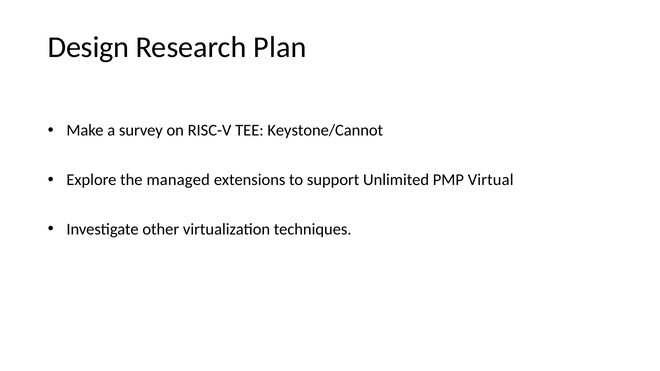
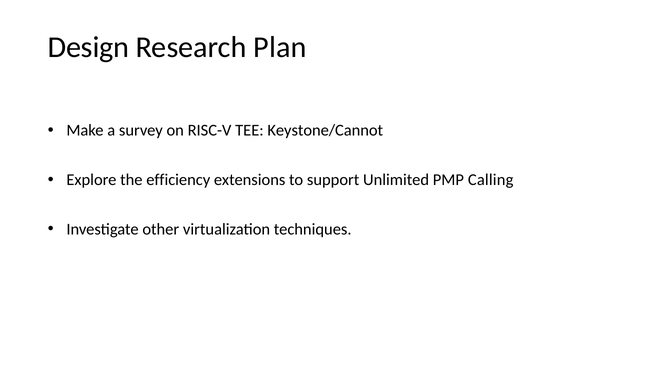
managed: managed -> efficiency
Virtual: Virtual -> Calling
